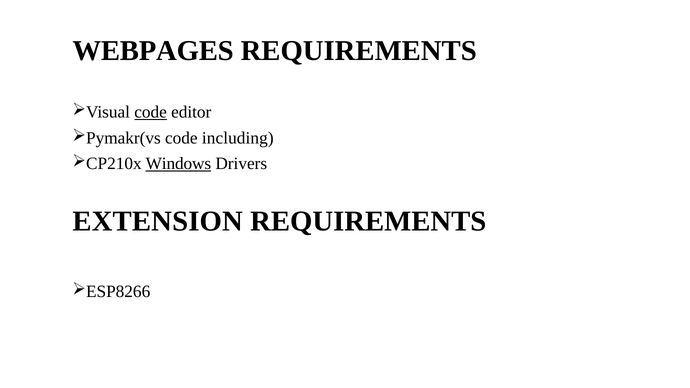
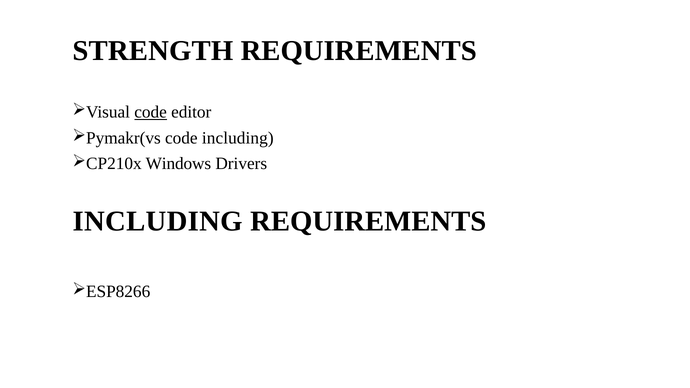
WEBPAGES: WEBPAGES -> STRENGTH
Windows underline: present -> none
EXTENSION at (158, 222): EXTENSION -> INCLUDING
